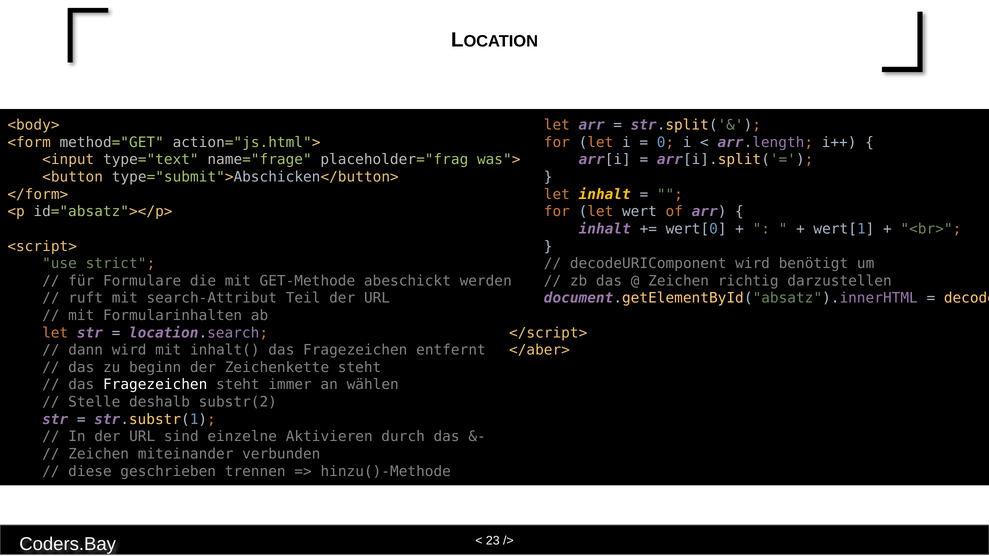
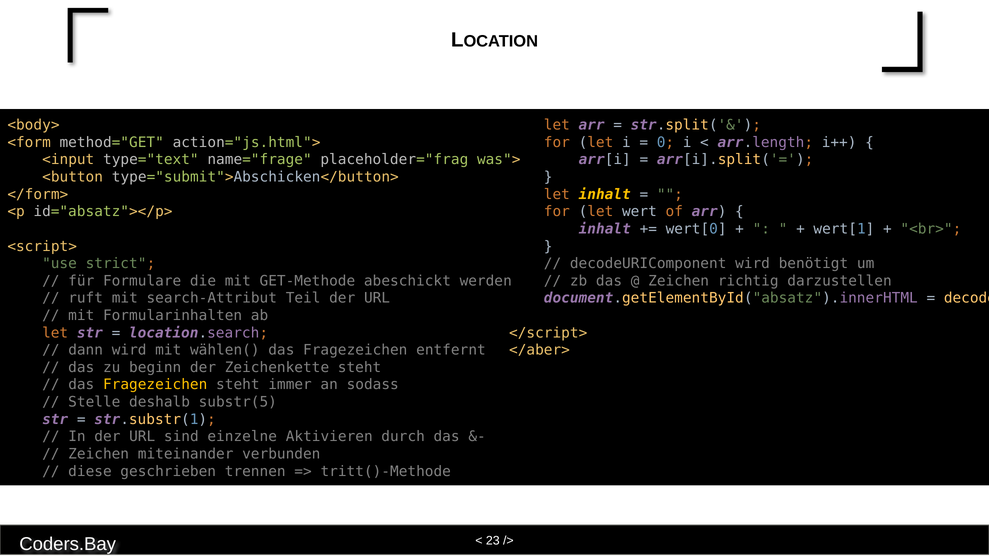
inhalt(: inhalt( -> wählen(
Fragezeichen at (155, 385) colour: white -> yellow
wählen: wählen -> sodass
substr(2: substr(2 -> substr(5
hinzu()-Methode: hinzu()-Methode -> tritt()-Methode
